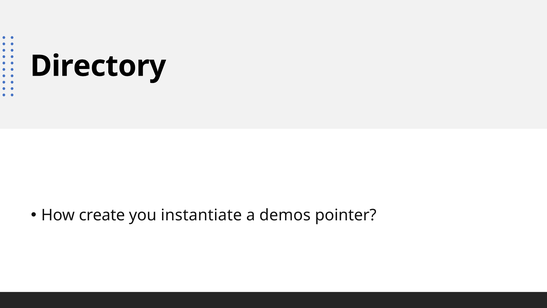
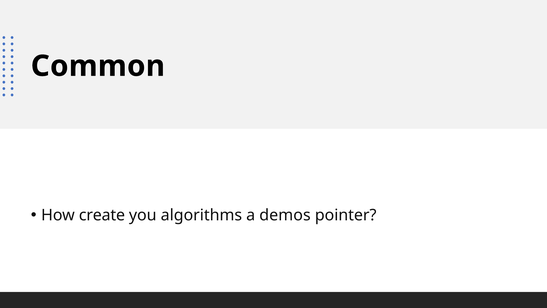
Directory: Directory -> Common
instantiate: instantiate -> algorithms
